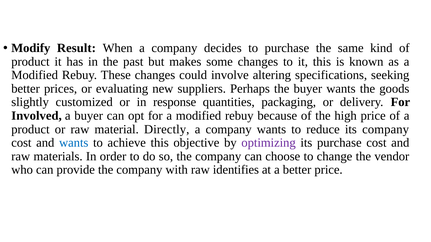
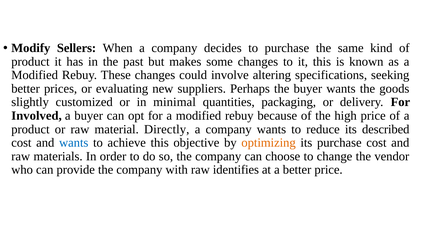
Result: Result -> Sellers
response: response -> minimal
its company: company -> described
optimizing colour: purple -> orange
